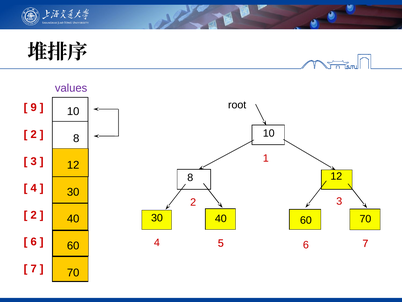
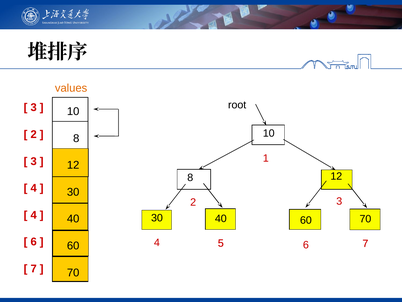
values colour: purple -> orange
9 at (34, 107): 9 -> 3
2 at (34, 215): 2 -> 4
